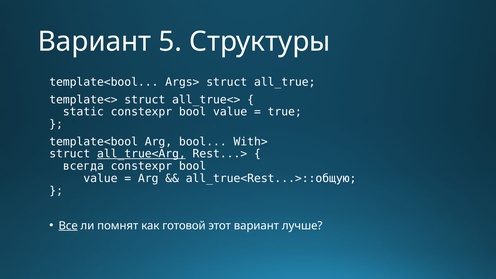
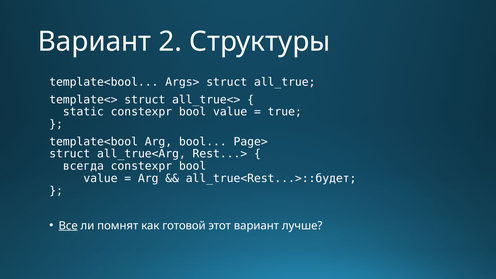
5: 5 -> 2
With>: With> -> Page>
all_true<Arg underline: present -> none
all_true<Rest...>::общую: all_true<Rest...>::общую -> all_true<Rest...>::будет
